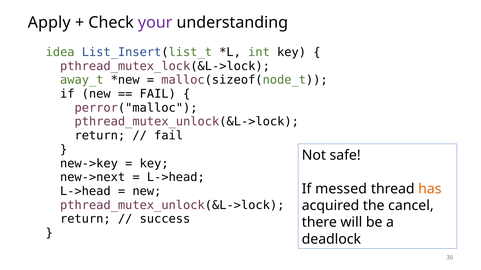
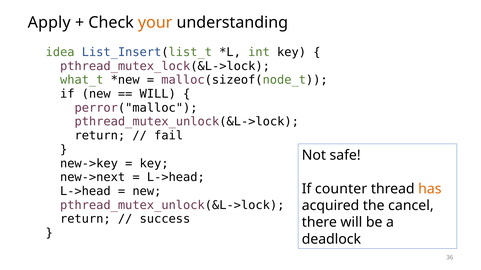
your colour: purple -> orange
away_t: away_t -> what_t
FAIL at (158, 94): FAIL -> WILL
messed: messed -> counter
